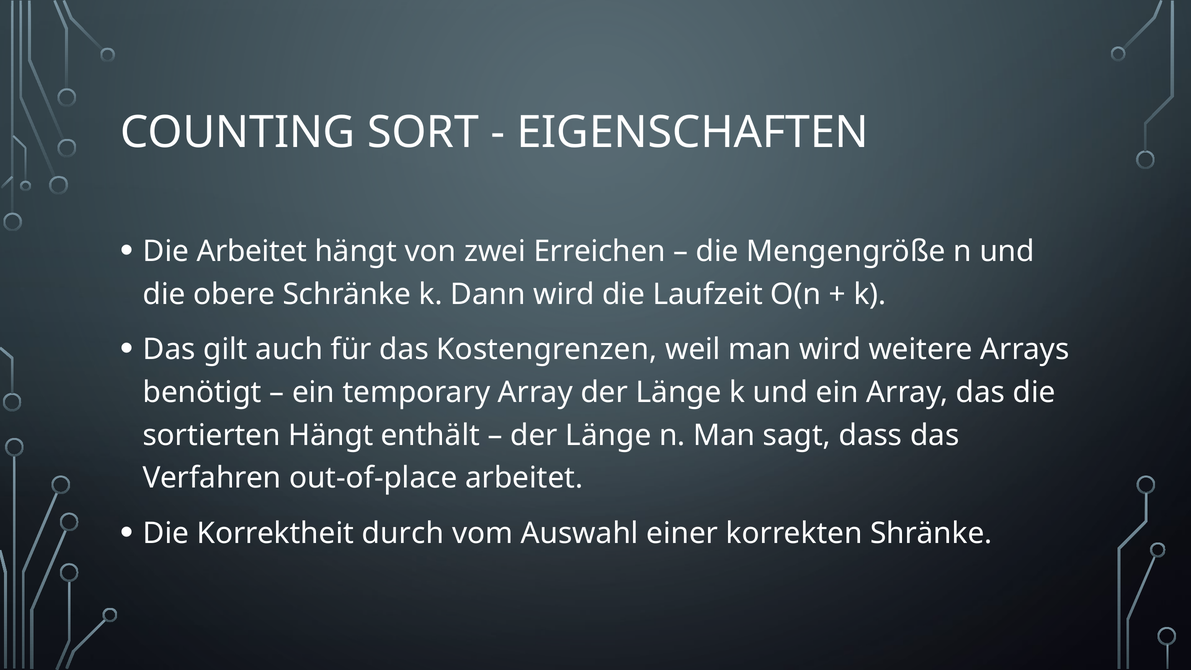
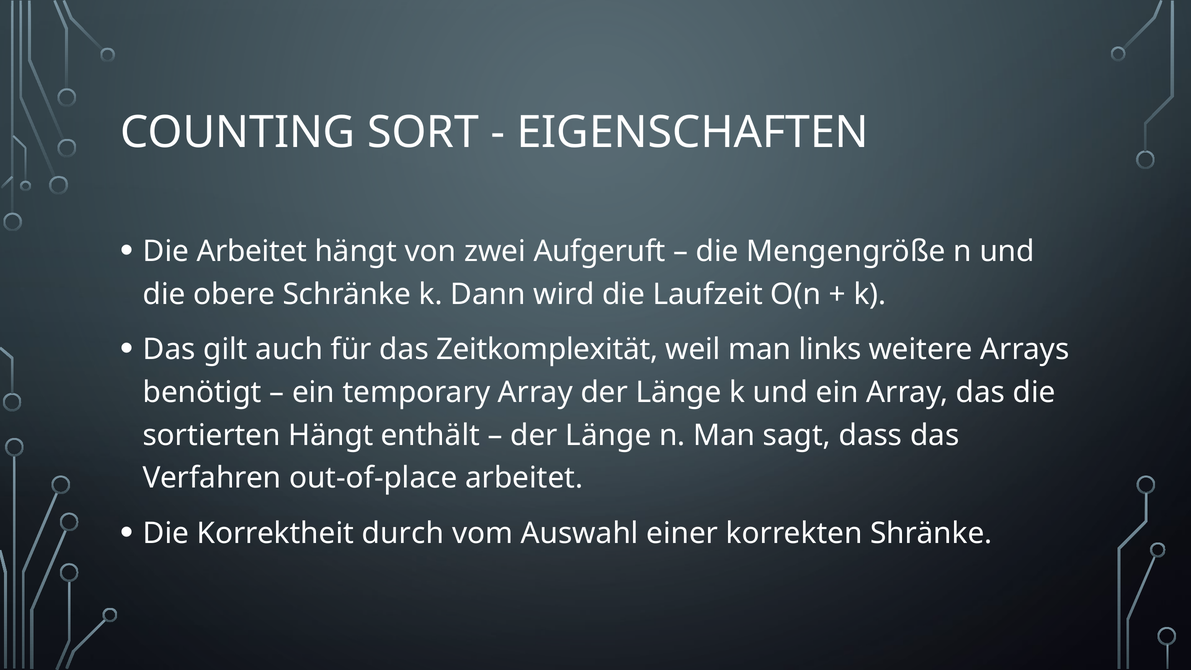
Erreichen: Erreichen -> Aufgeruft
Kostengrenzen: Kostengrenzen -> Zeitkomplexität
man wird: wird -> links
